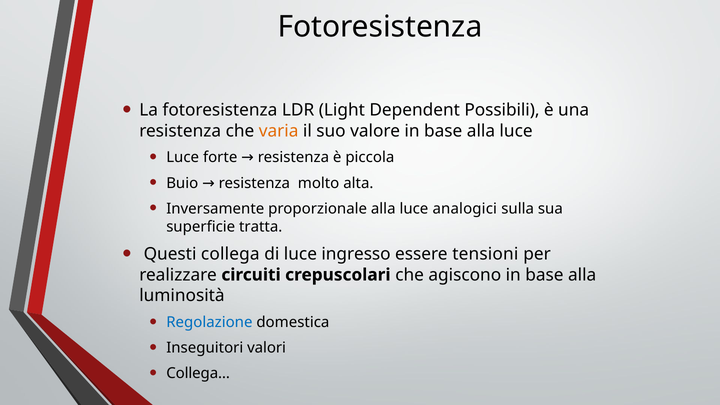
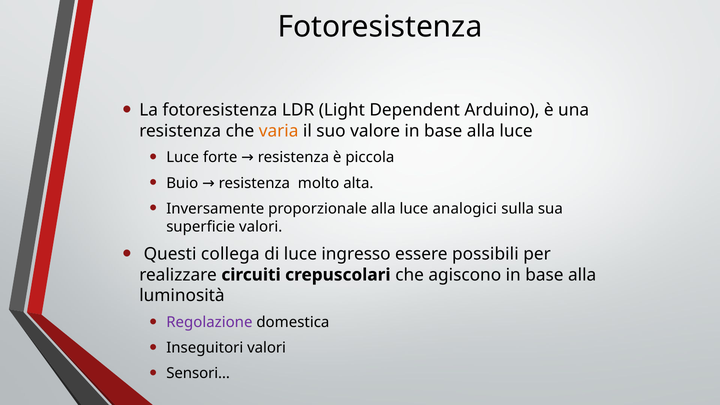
Possibili: Possibili -> Arduino
superficie tratta: tratta -> valori
tensioni: tensioni -> possibili
Regolazione colour: blue -> purple
Collega…: Collega… -> Sensori…
